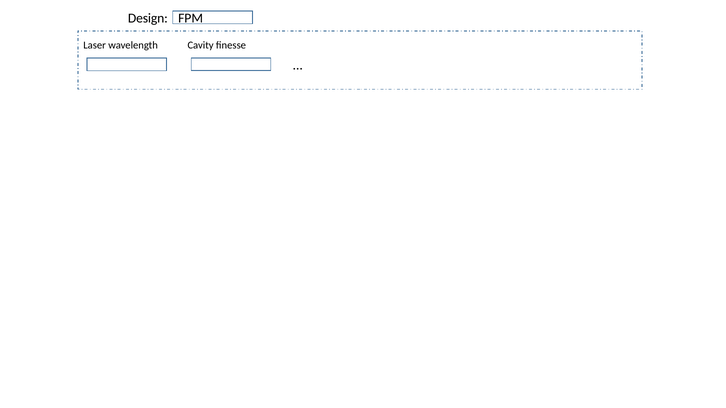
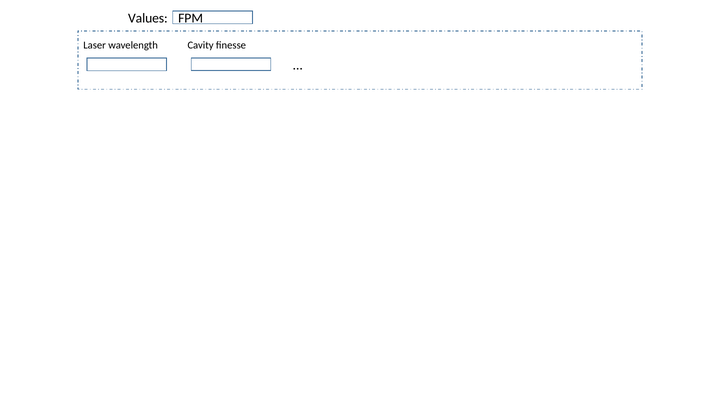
Design: Design -> Values
